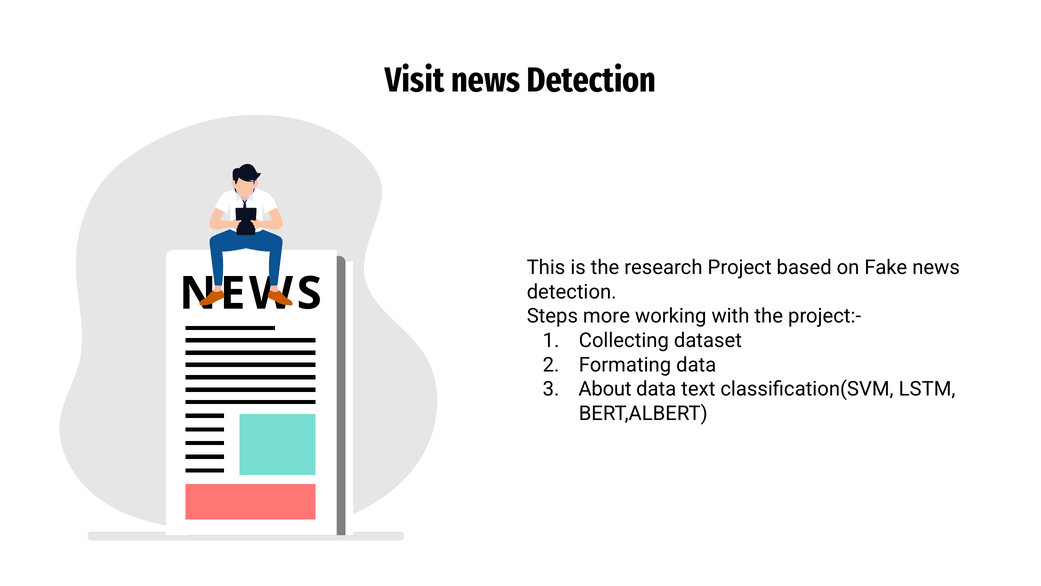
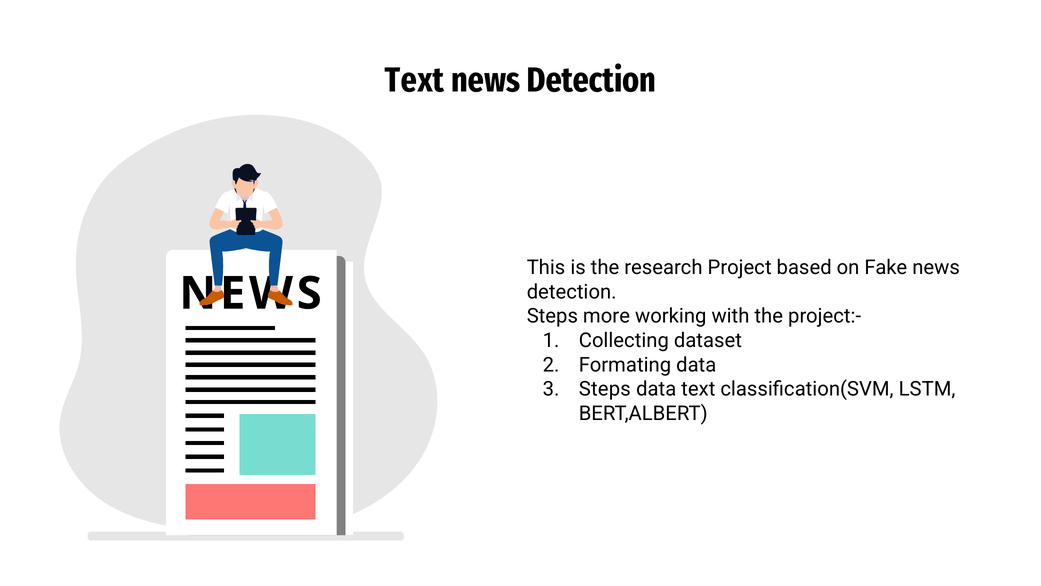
Visit at (415, 80): Visit -> Text
About at (605, 389): About -> Steps
